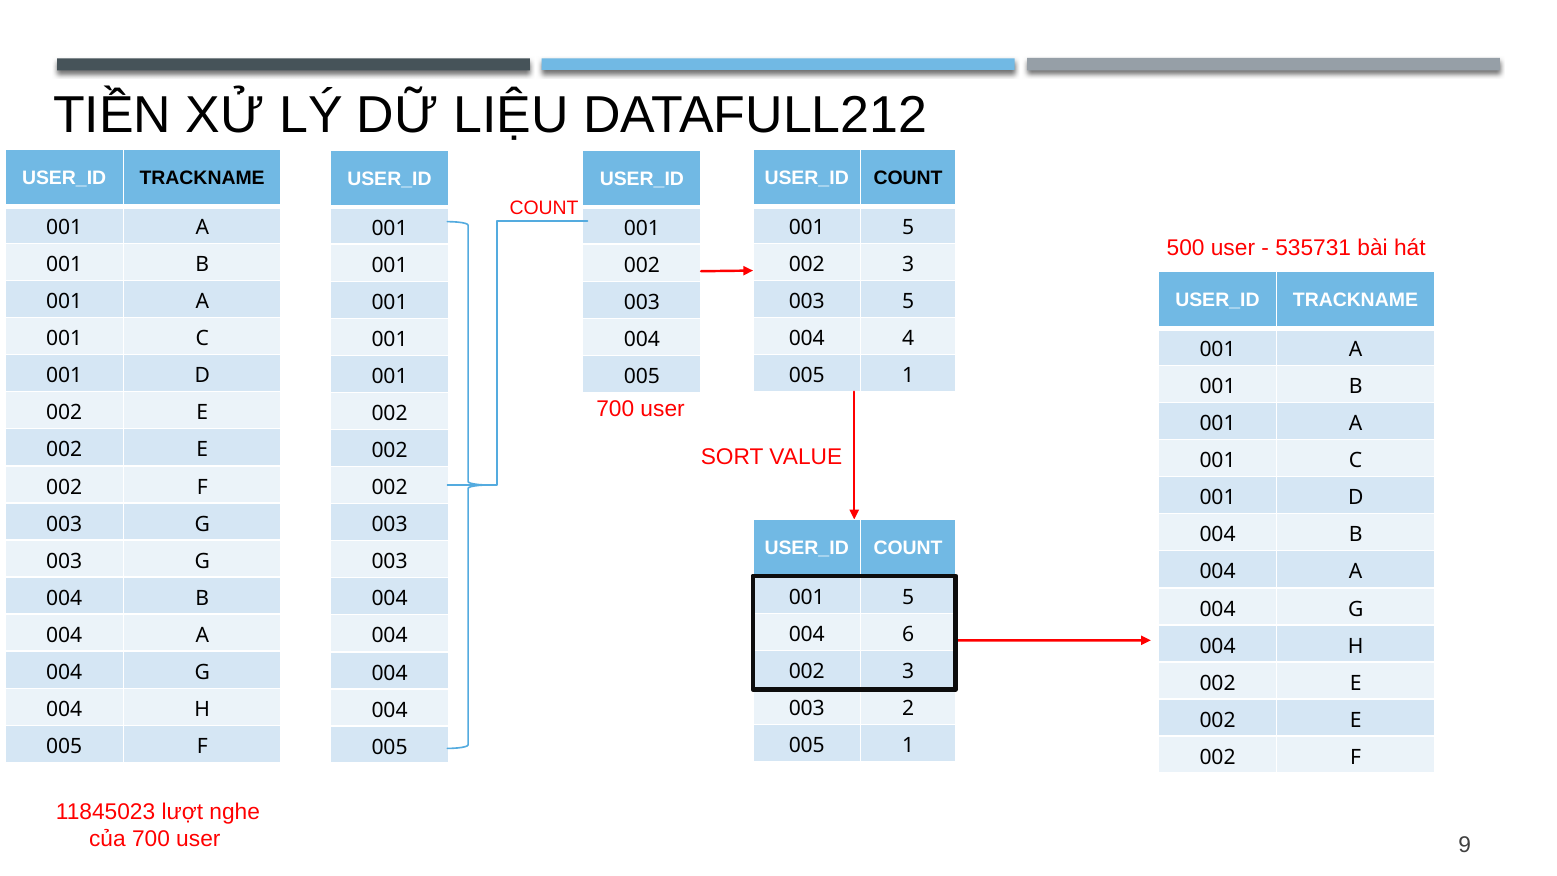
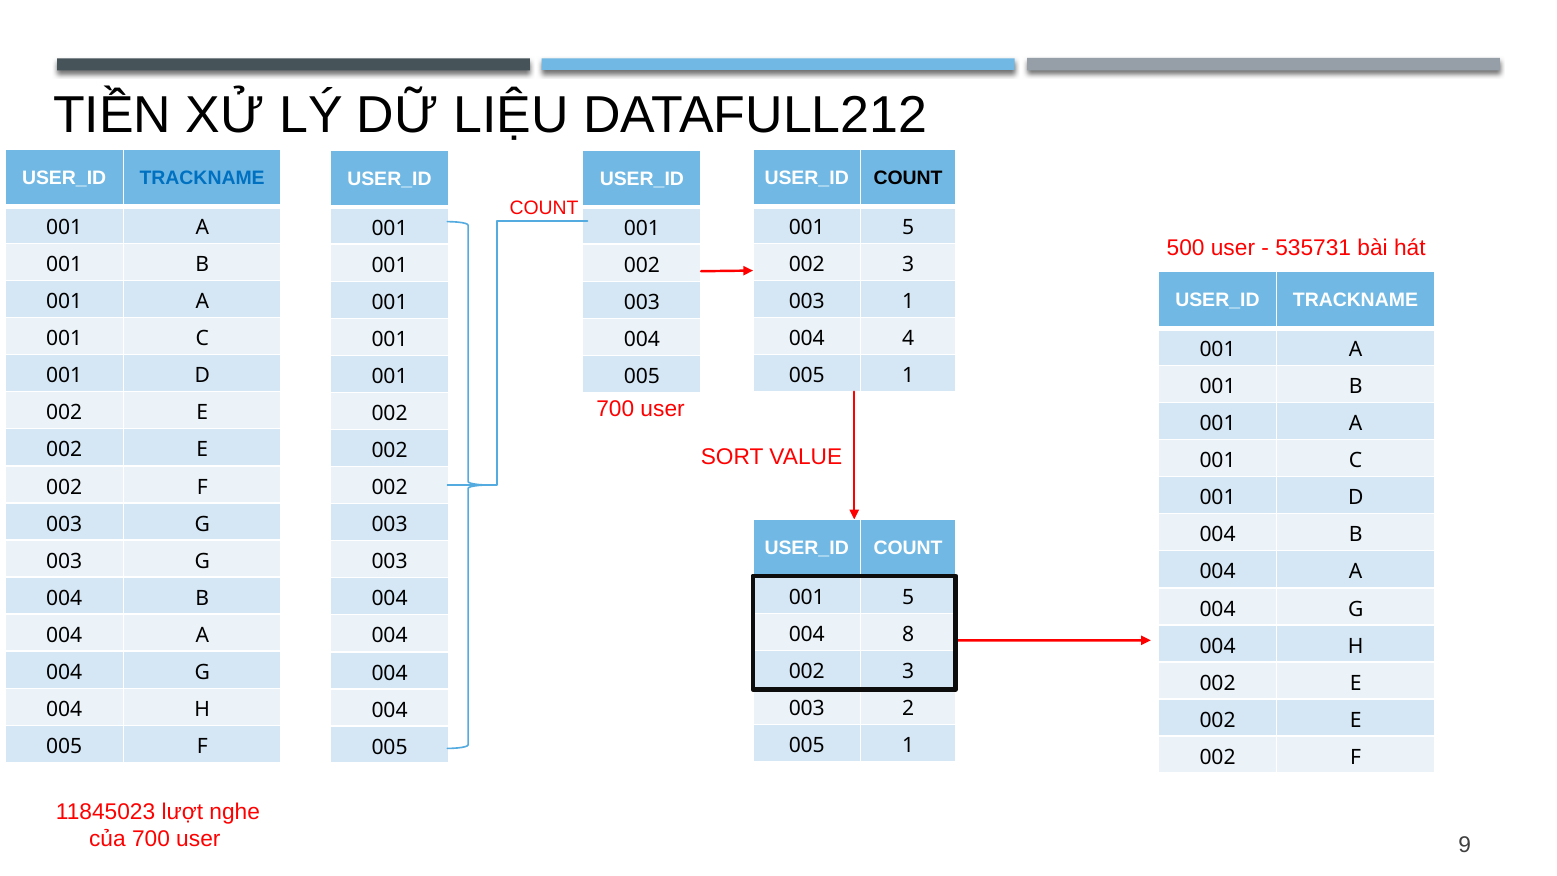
TRACKNAME at (202, 178) colour: black -> blue
003 5: 5 -> 1
6: 6 -> 8
